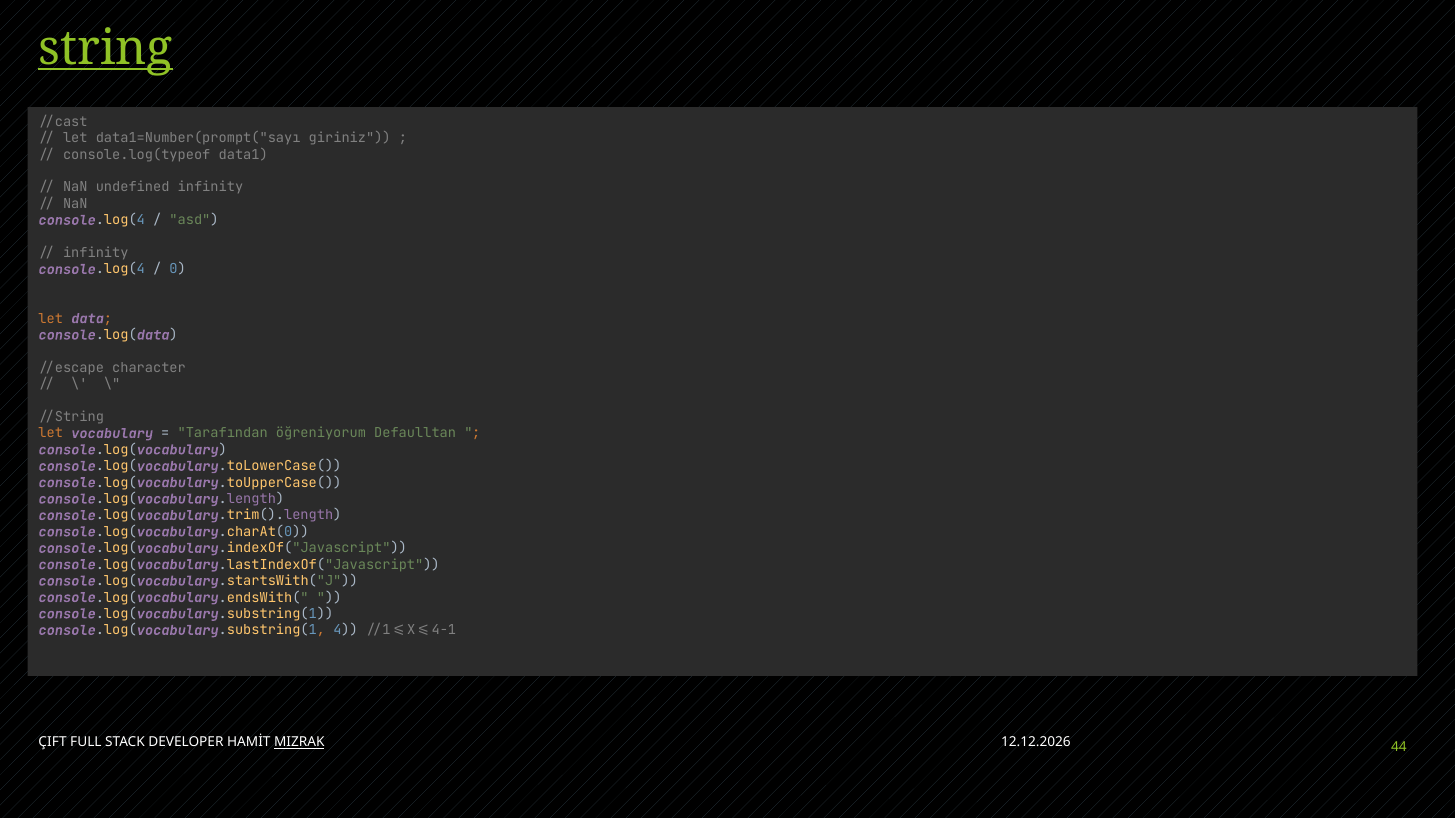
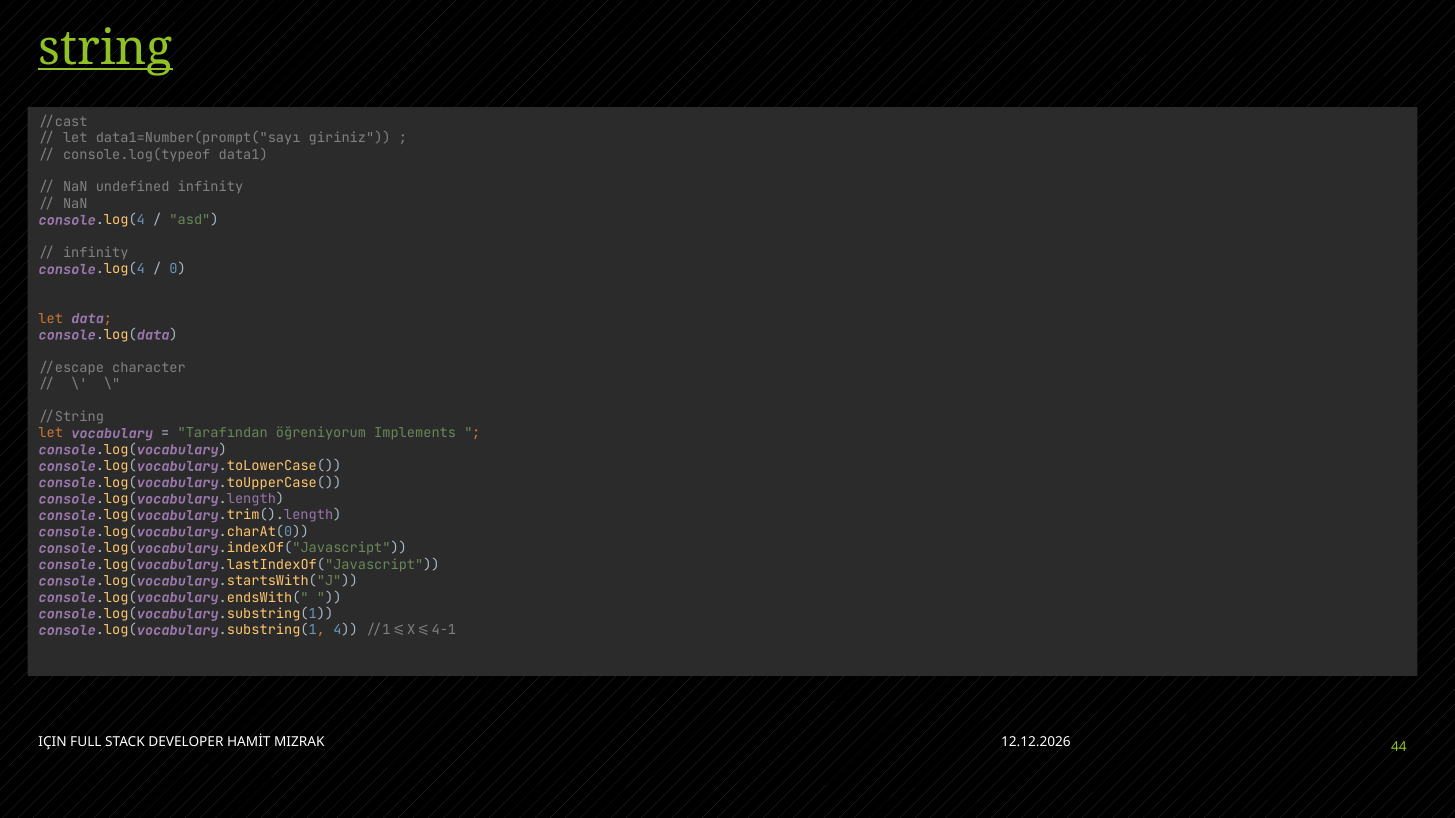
Defaulltan: Defaulltan -> Implements
ÇIFT: ÇIFT -> IÇIN
MIZRAK underline: present -> none
